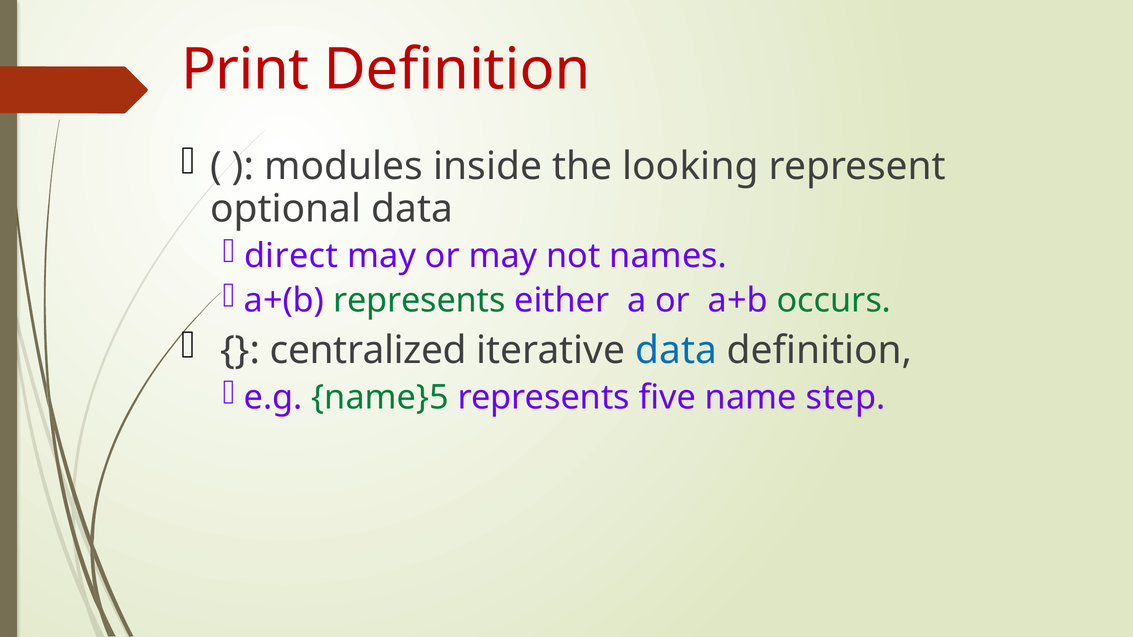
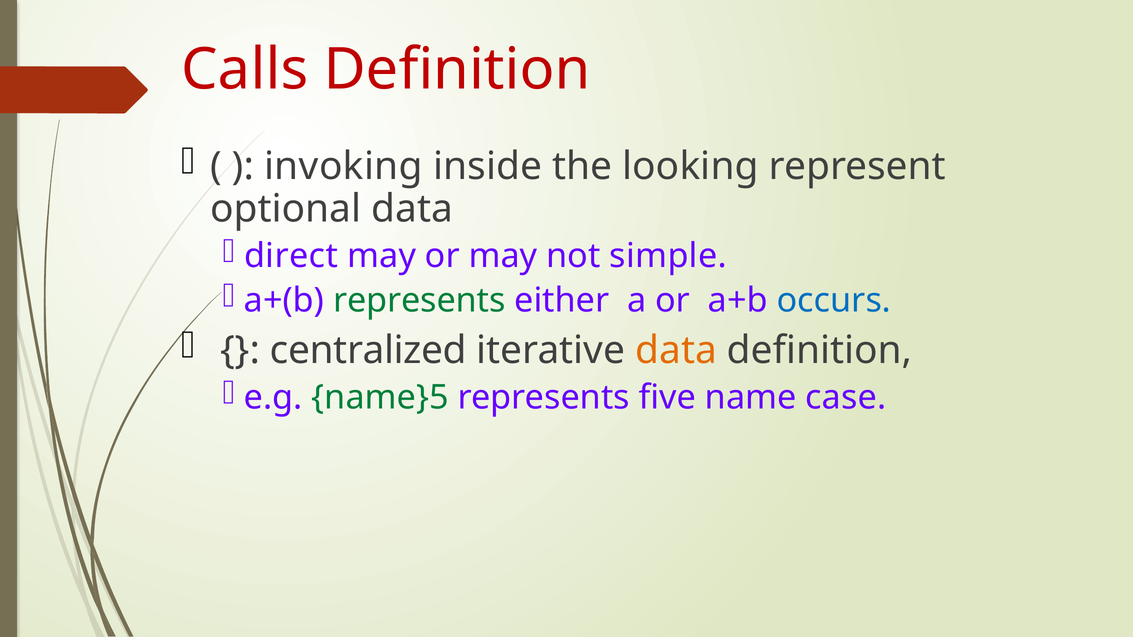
Print: Print -> Calls
modules: modules -> invoking
names: names -> simple
occurs colour: green -> blue
data at (676, 351) colour: blue -> orange
step: step -> case
